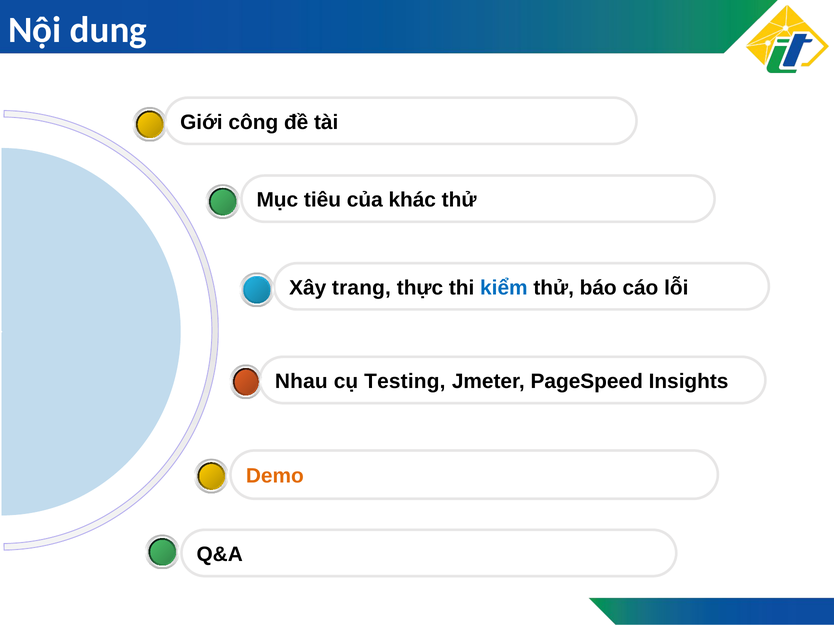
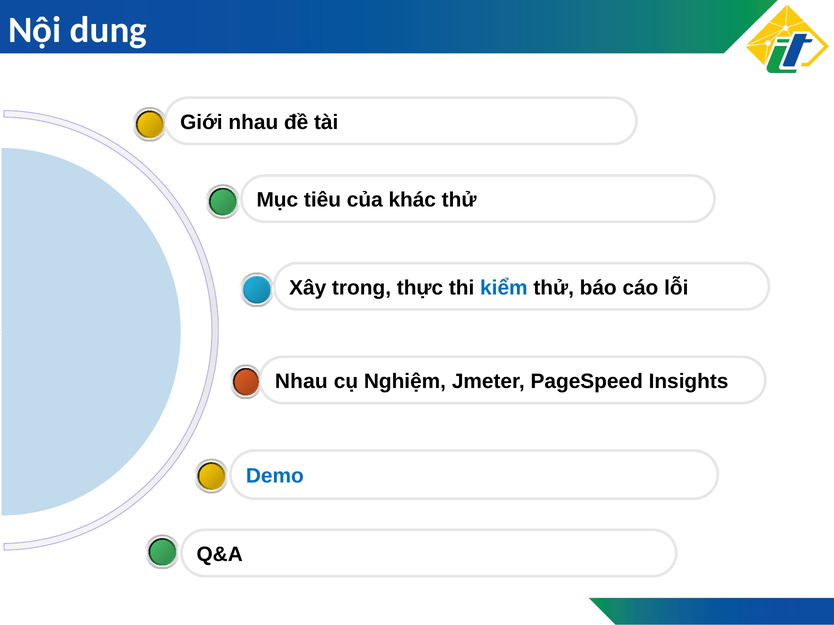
công at (253, 122): công -> nhau
trang: trang -> trong
Testing: Testing -> Nghiệm
Demo colour: orange -> blue
